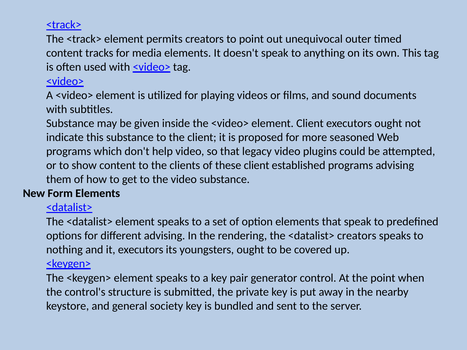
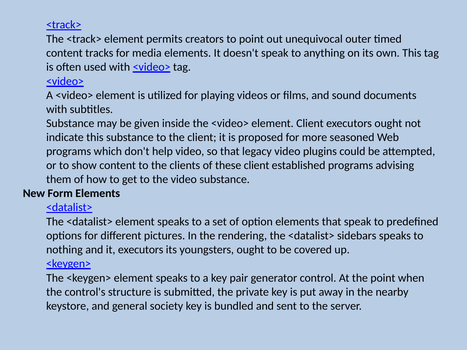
different advising: advising -> pictures
<datalist> creators: creators -> sidebars
